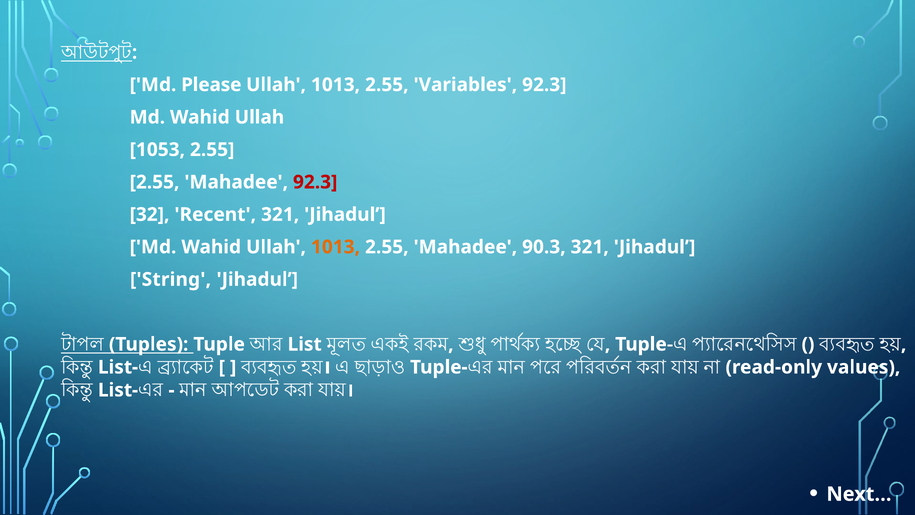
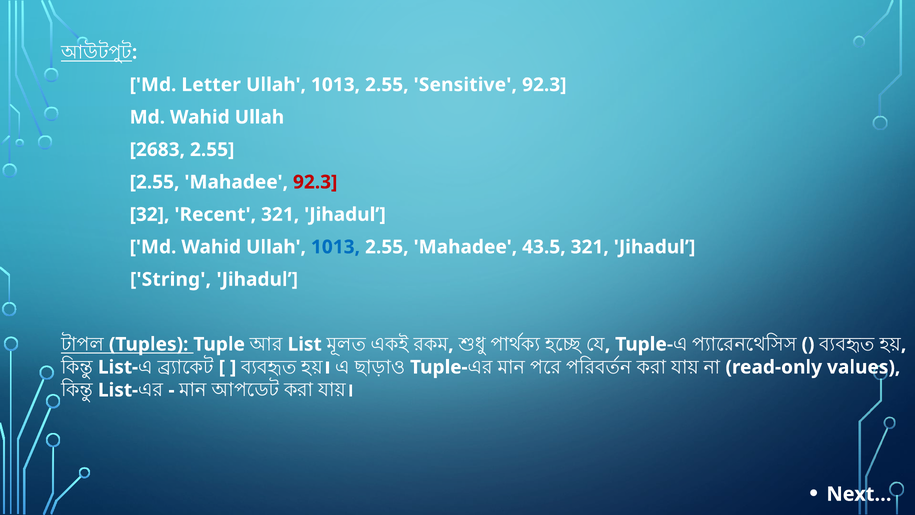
Please: Please -> Letter
Variables: Variables -> Sensitive
1053: 1053 -> 2683
1013 at (335, 247) colour: orange -> blue
90.3: 90.3 -> 43.5
